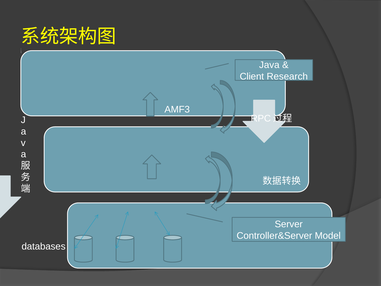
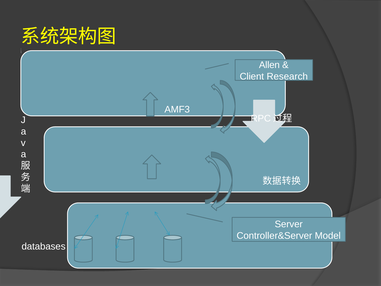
Java: Java -> Allen
